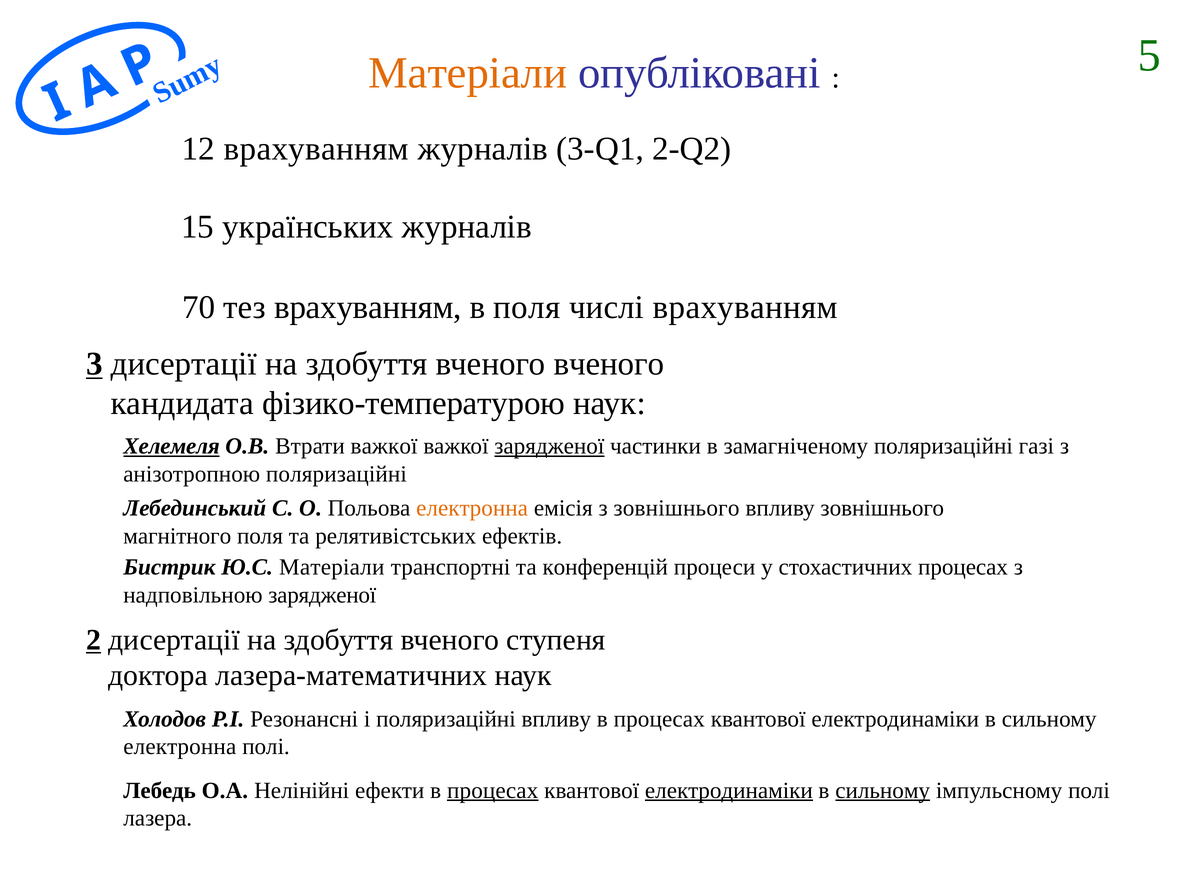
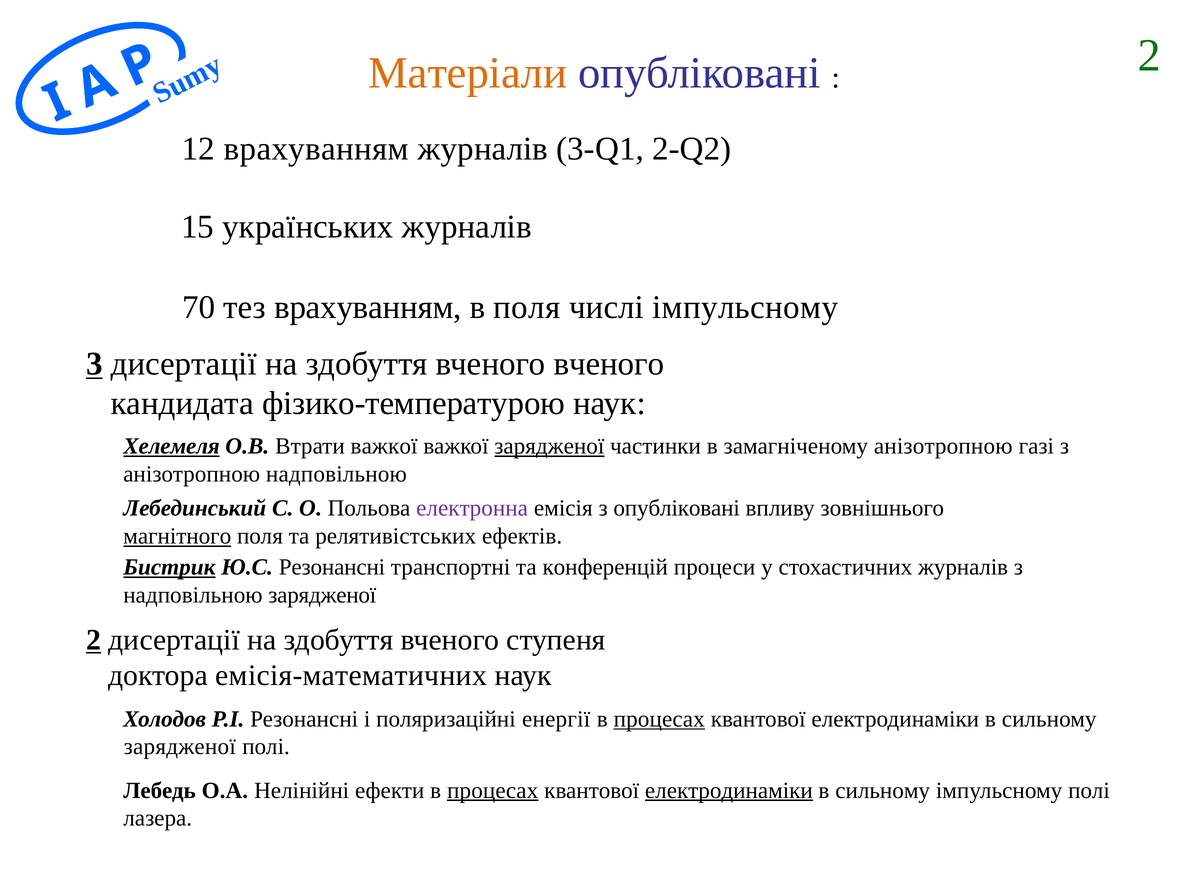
5 at (1149, 55): 5 -> 2
числі врахуванням: врахуванням -> iмпульсному
замагніченому поляризаційні: поляризаційні -> анізотропною
анізотропною поляризаційні: поляризаційні -> надповільною
електронна at (472, 508) colour: orange -> purple
з зовнішнього: зовнішнього -> опубліковані
магнітного underline: none -> present
Бистрик underline: none -> present
Ю.С Матеріали: Матеріали -> Резонансні
стохастичних процесах: процесах -> журналів
лазера-математичних: лазера-математичних -> емісія-математичних
поляризаційні впливу: впливу -> енергії
процесах at (659, 719) underline: none -> present
електронна at (180, 747): електронна -> зарядженої
сильному at (883, 791) underline: present -> none
